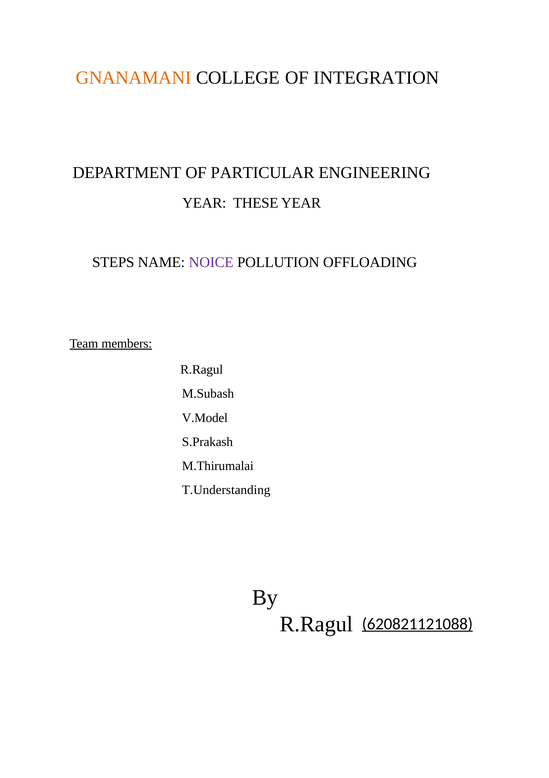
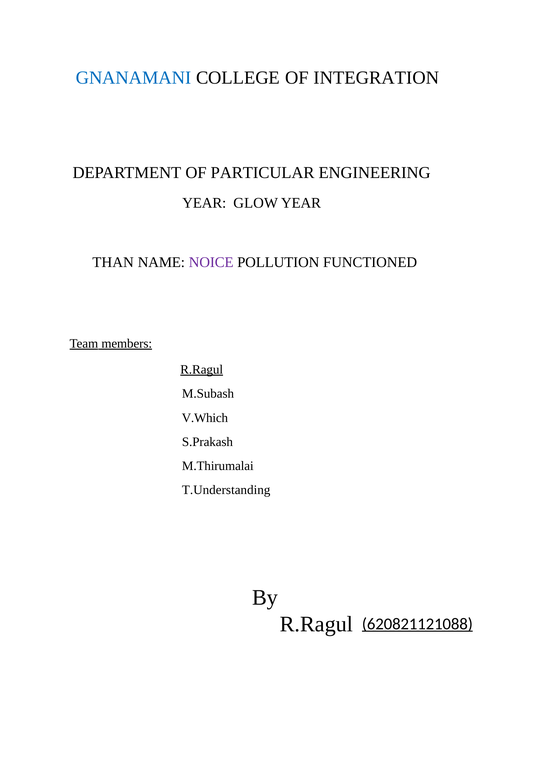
GNANAMANI colour: orange -> blue
THESE: THESE -> GLOW
STEPS: STEPS -> THAN
OFFLOADING: OFFLOADING -> FUNCTIONED
R.Ragul at (202, 369) underline: none -> present
V.Model: V.Model -> V.Which
